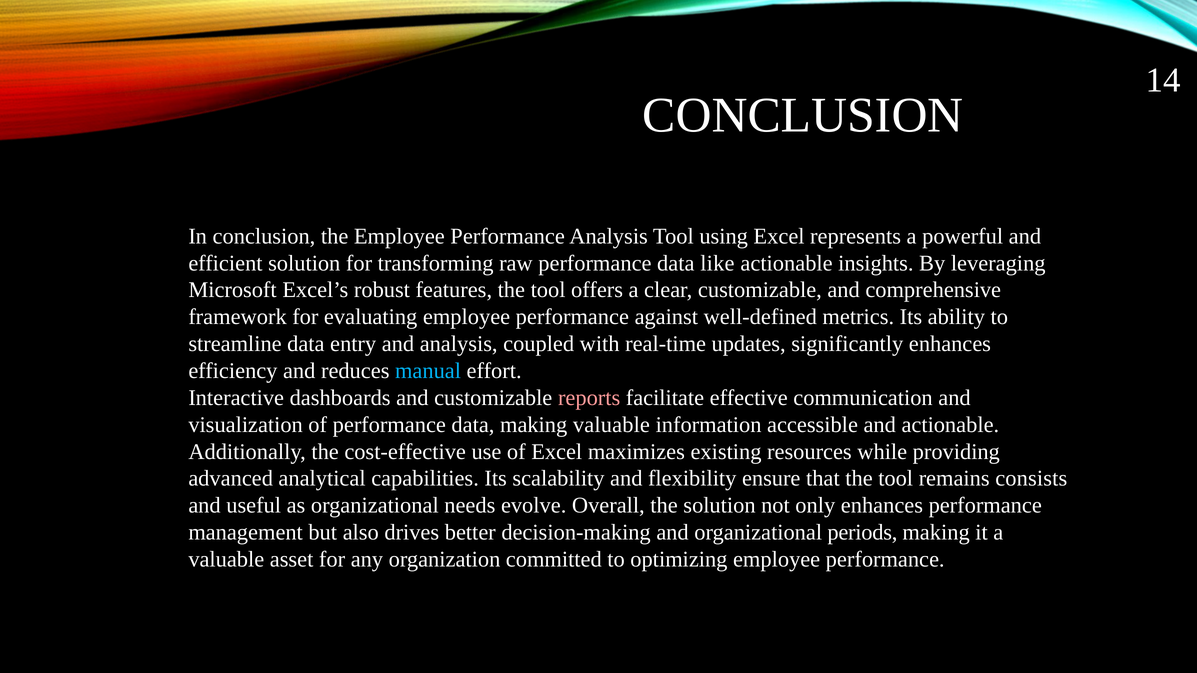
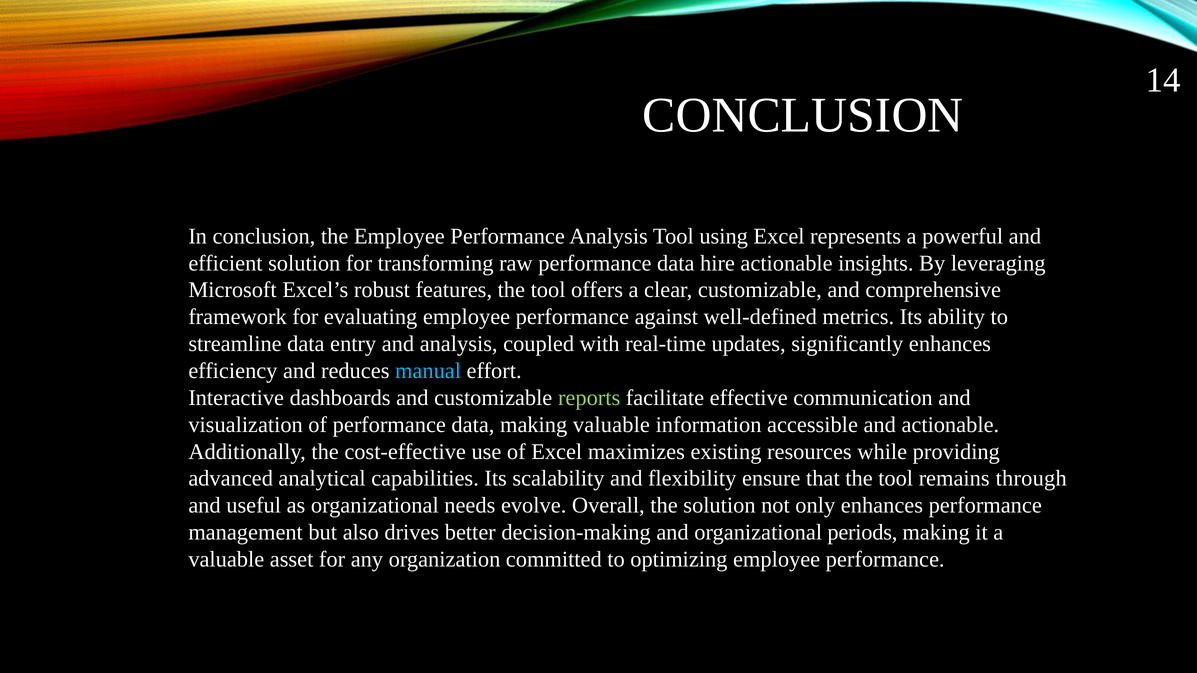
like: like -> hire
reports colour: pink -> light green
consists: consists -> through
